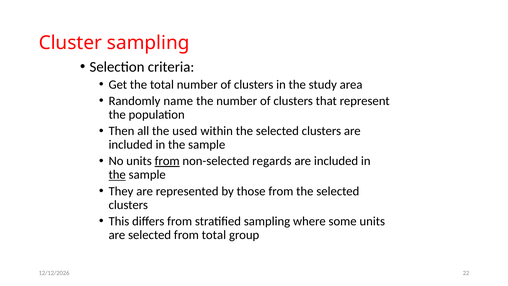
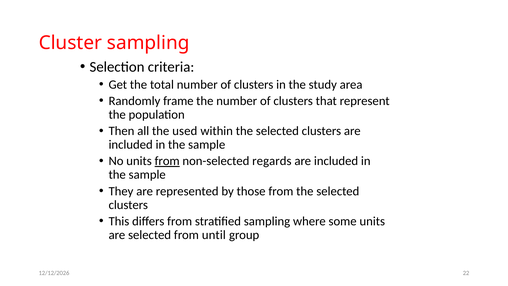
name: name -> frame
the at (117, 175) underline: present -> none
from total: total -> until
